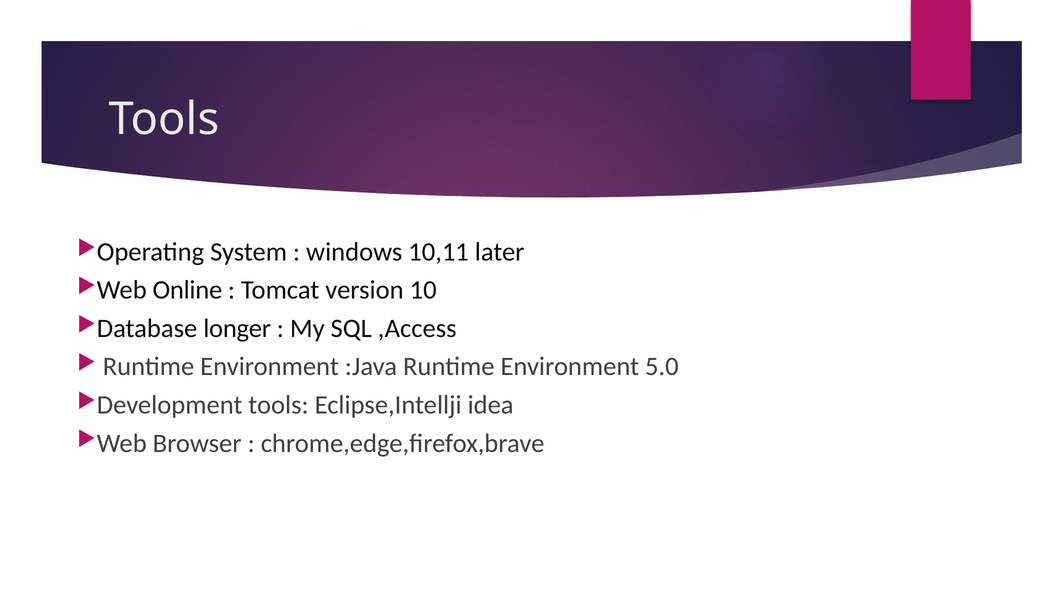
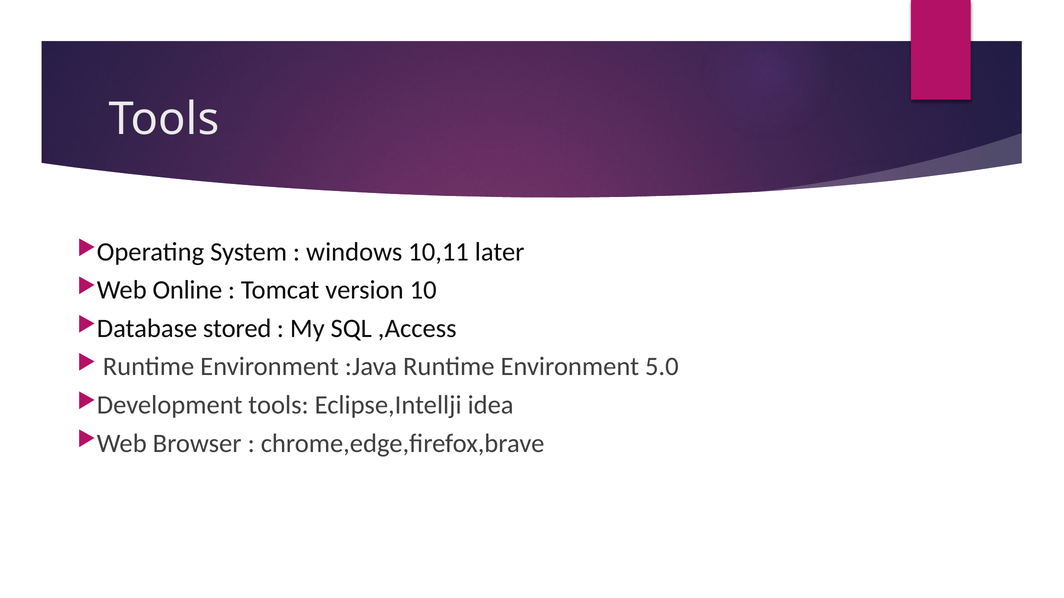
longer: longer -> stored
